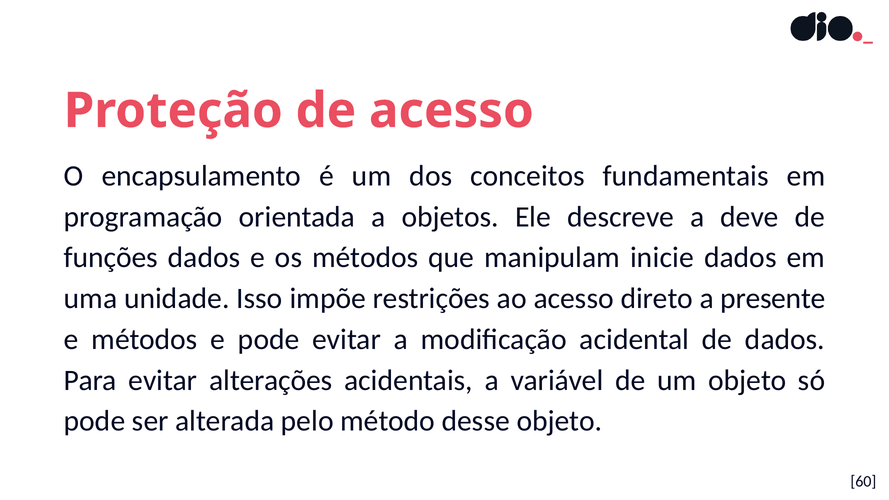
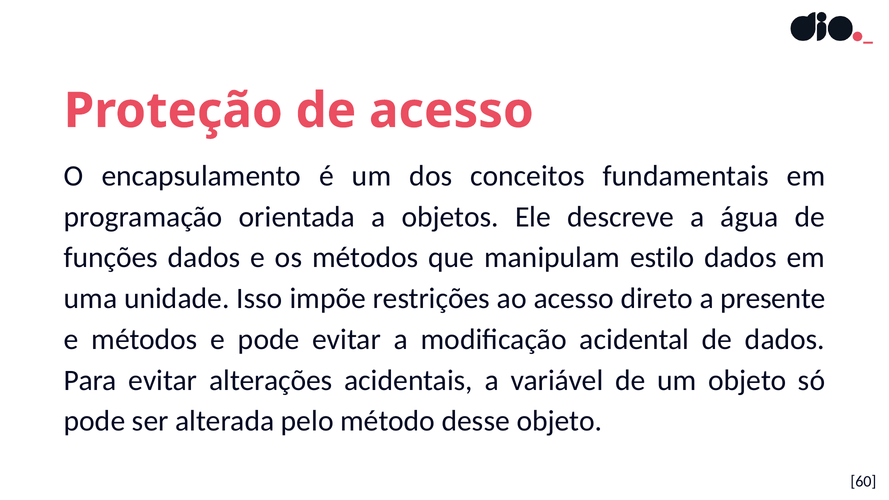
deve: deve -> água
inicie: inicie -> estilo
